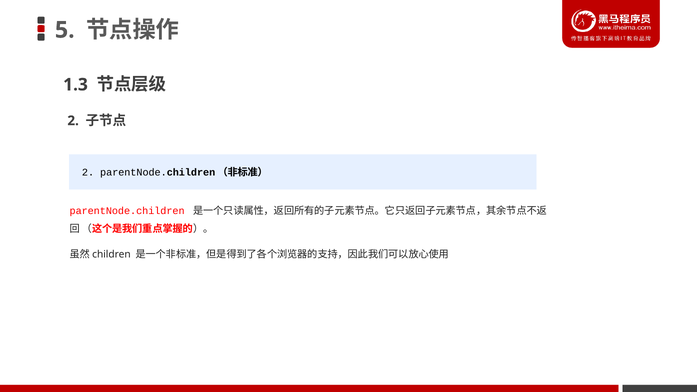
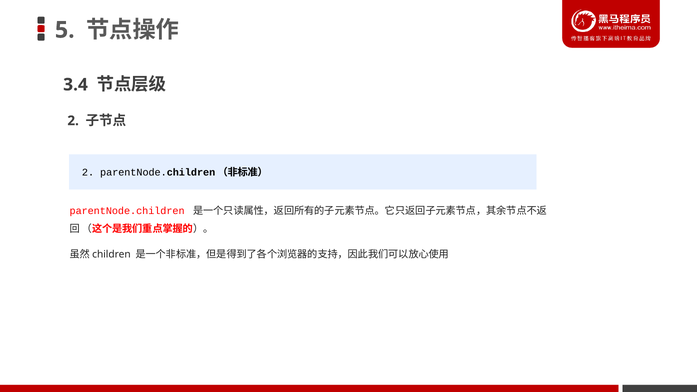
1.3: 1.3 -> 3.4
